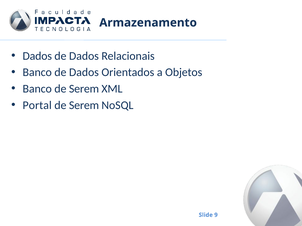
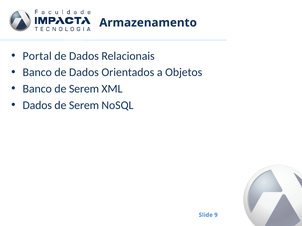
Dados at (37, 56): Dados -> Portal
Portal at (37, 105): Portal -> Dados
